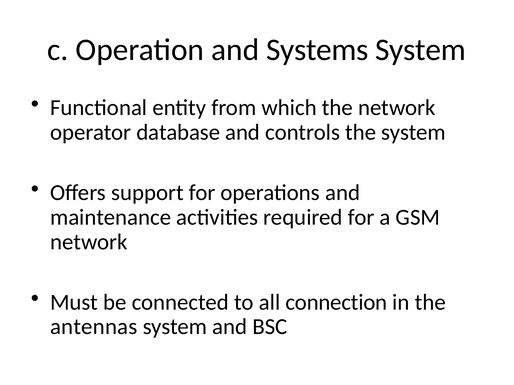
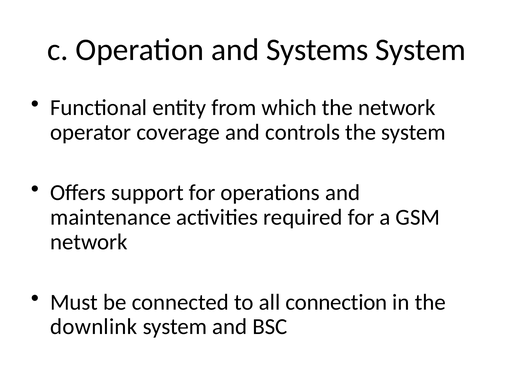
database: database -> coverage
antennas: antennas -> downlink
